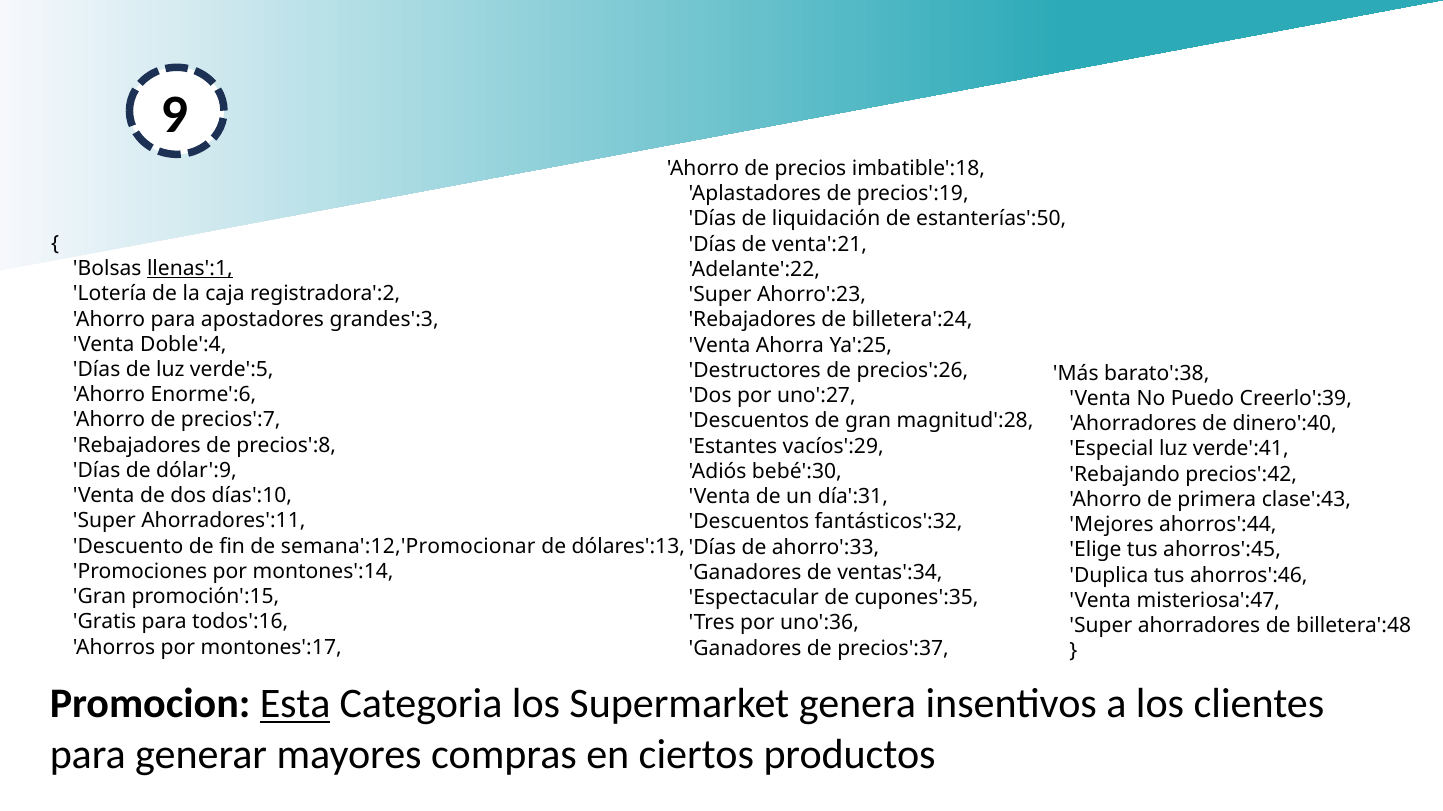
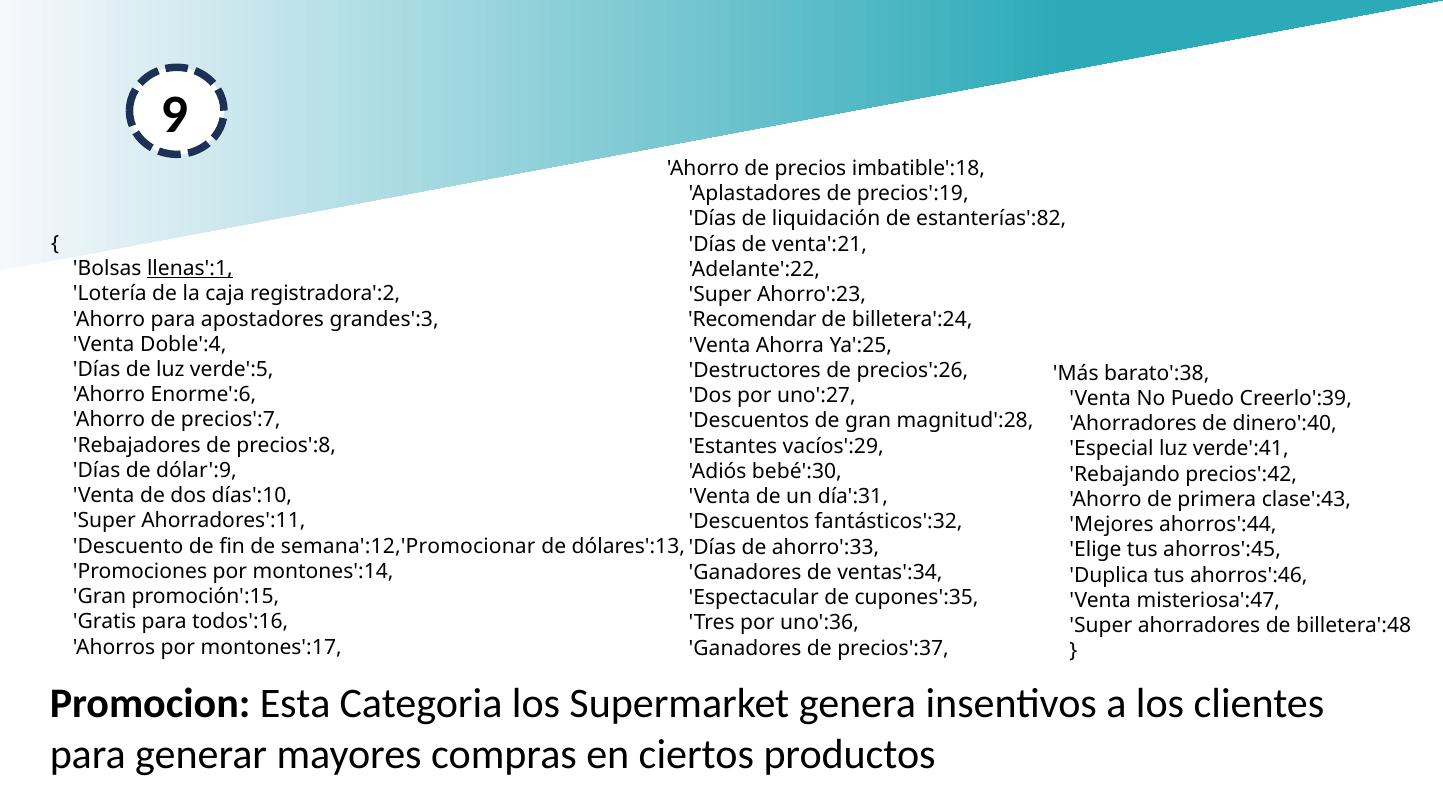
estanterías':50: estanterías':50 -> estanterías':82
Rebajadores at (752, 320): Rebajadores -> Recomendar
Esta underline: present -> none
